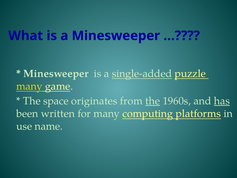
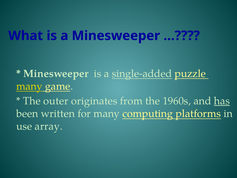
space: space -> outer
the at (153, 101) underline: present -> none
name: name -> array
